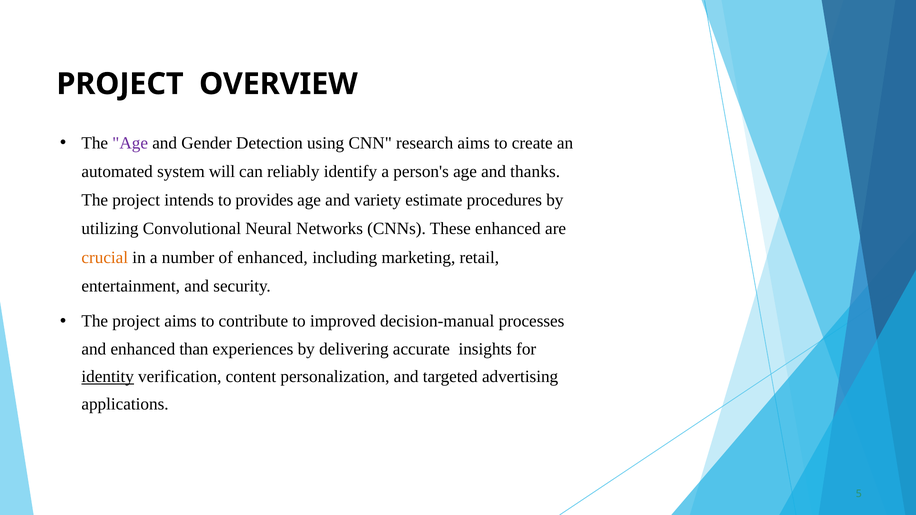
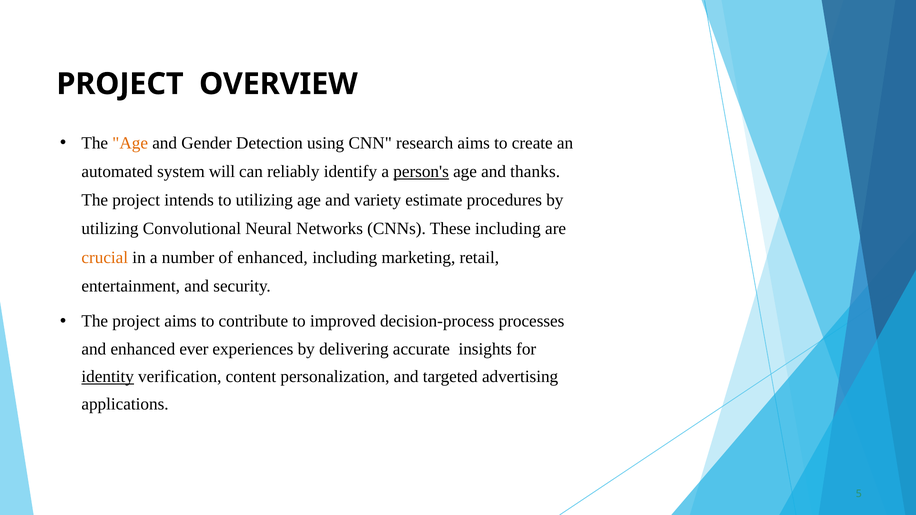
Age at (130, 143) colour: purple -> orange
person's underline: none -> present
to provides: provides -> utilizing
These enhanced: enhanced -> including
decision-manual: decision-manual -> decision-process
than: than -> ever
